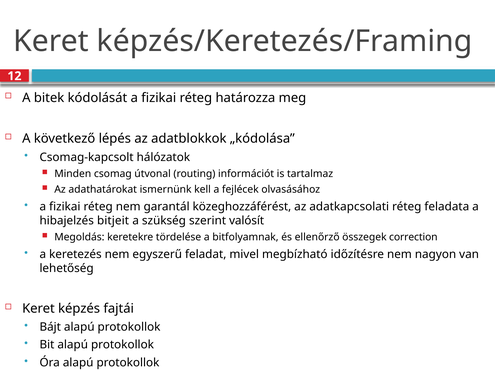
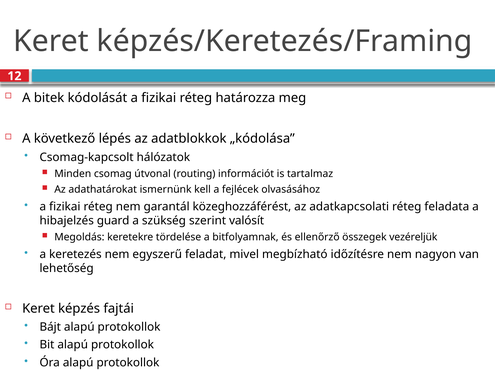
bitjeit: bitjeit -> guard
correction: correction -> vezéreljük
